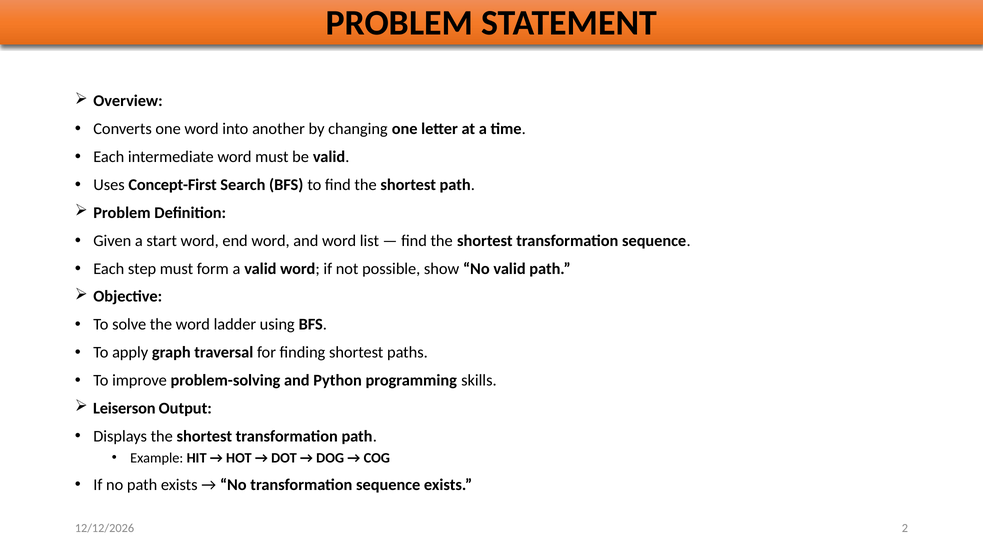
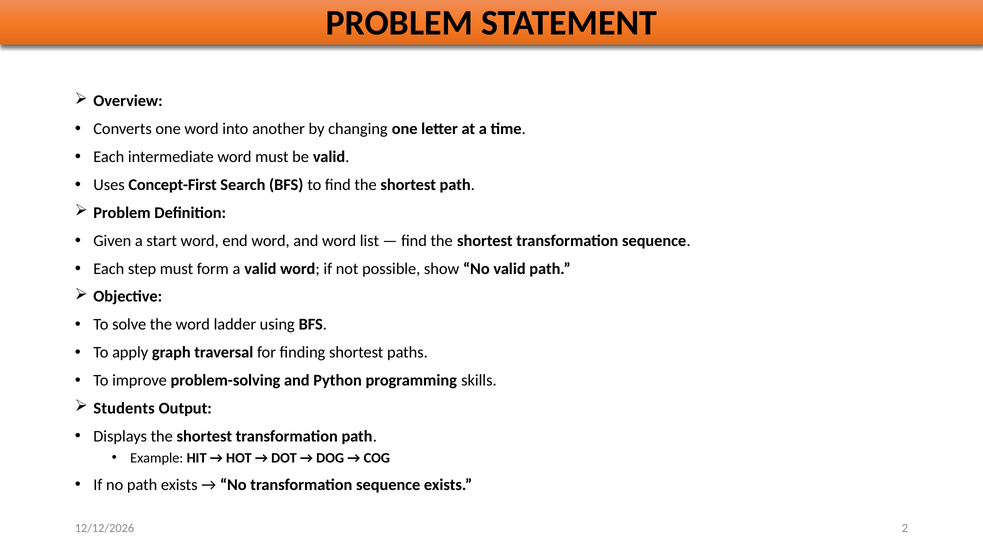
Leiserson: Leiserson -> Students
